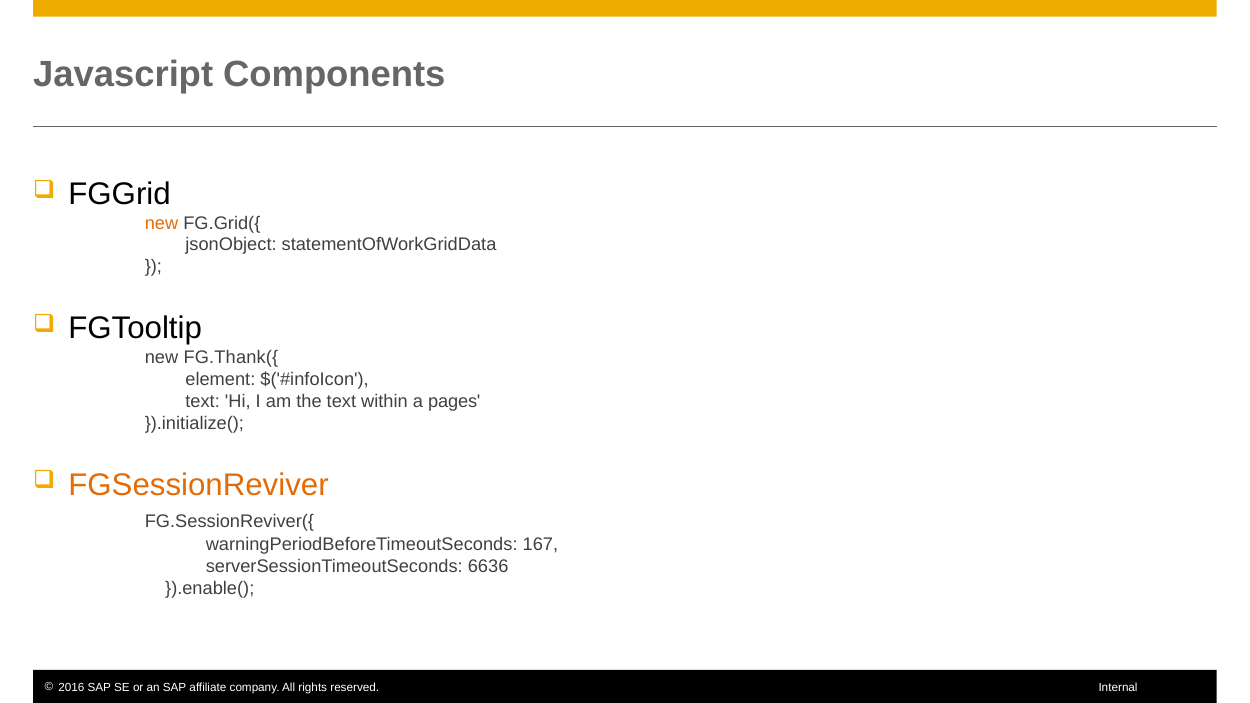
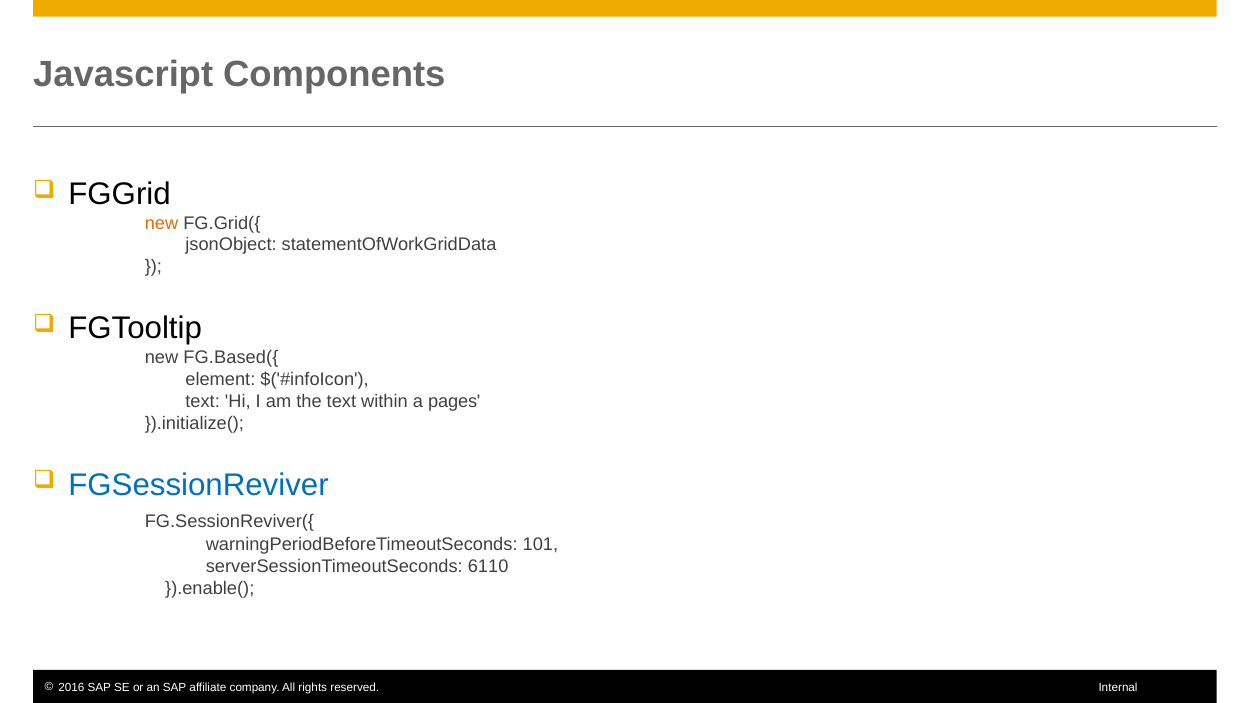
FG.Thank({: FG.Thank({ -> FG.Based({
FGSessionReviver colour: orange -> blue
167: 167 -> 101
6636: 6636 -> 6110
